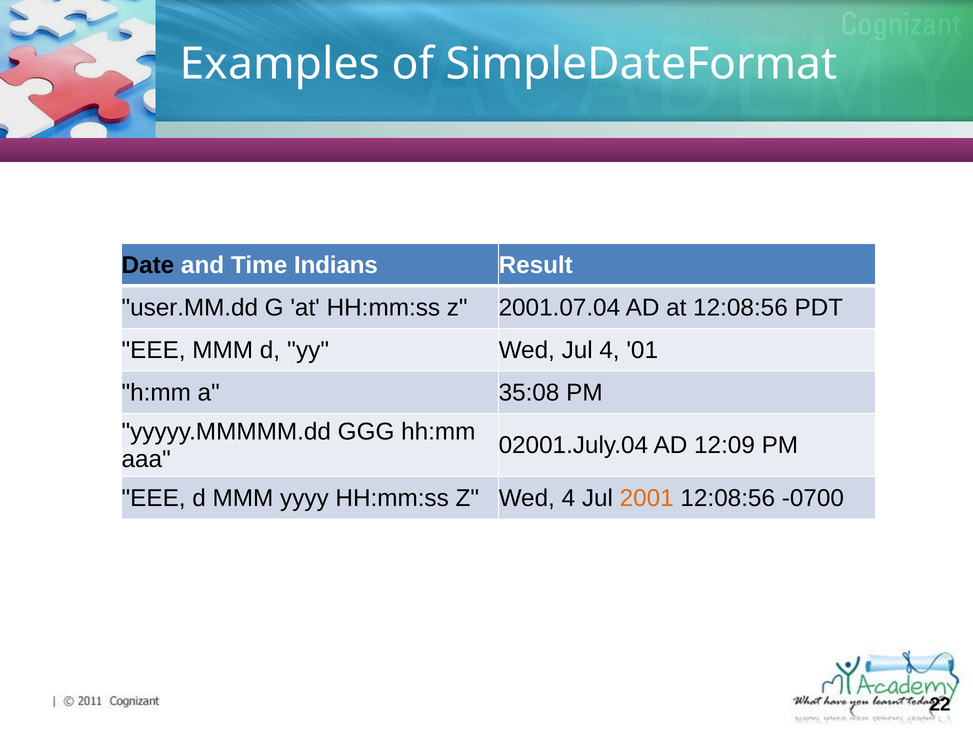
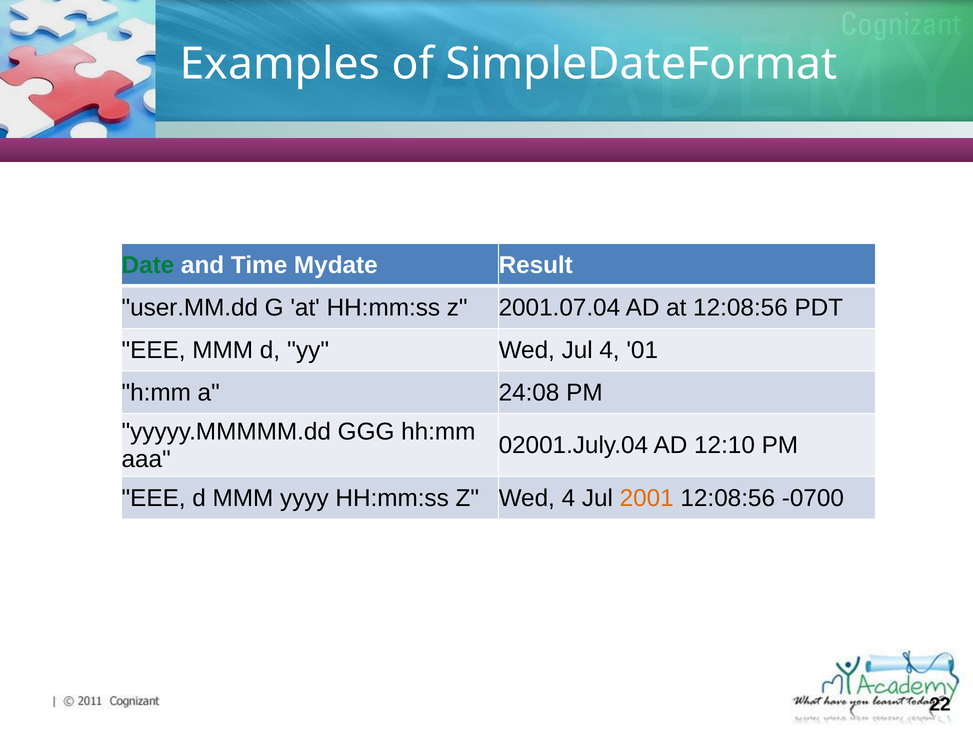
Date colour: black -> green
Indians: Indians -> Mydate
35:08: 35:08 -> 24:08
12:09: 12:09 -> 12:10
